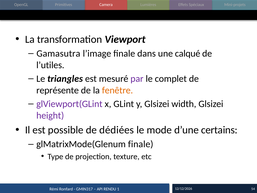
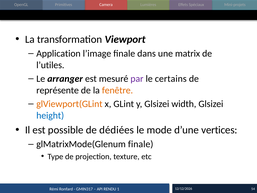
Gamasutra: Gamasutra -> Application
calqué: calqué -> matrix
triangles: triangles -> arranger
complet: complet -> certains
glViewport(GLint colour: purple -> orange
height colour: purple -> blue
certains: certains -> vertices
